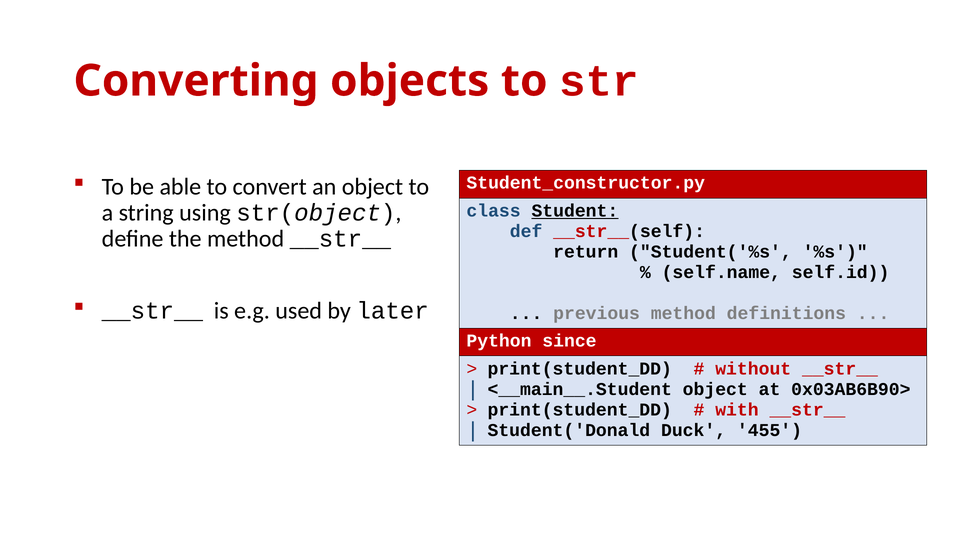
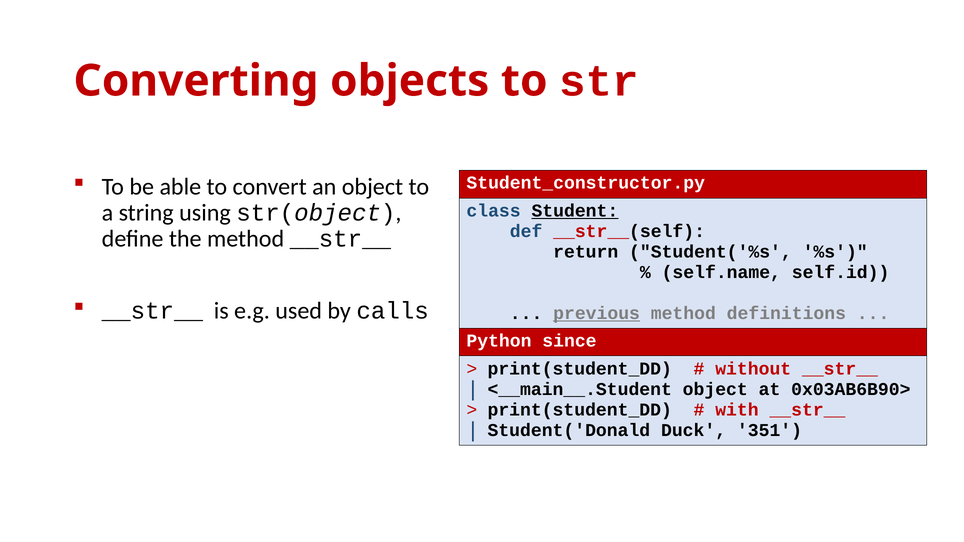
later: later -> calls
previous underline: none -> present
455: 455 -> 351
